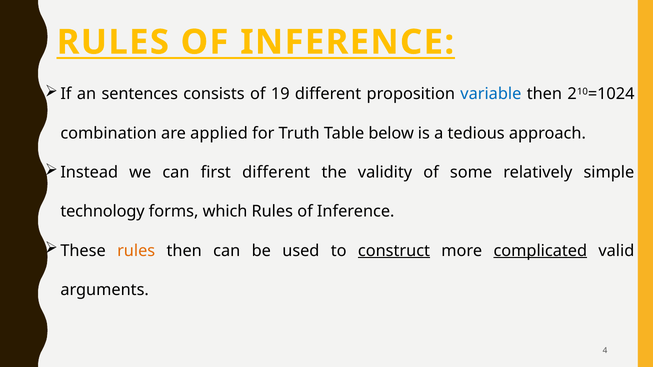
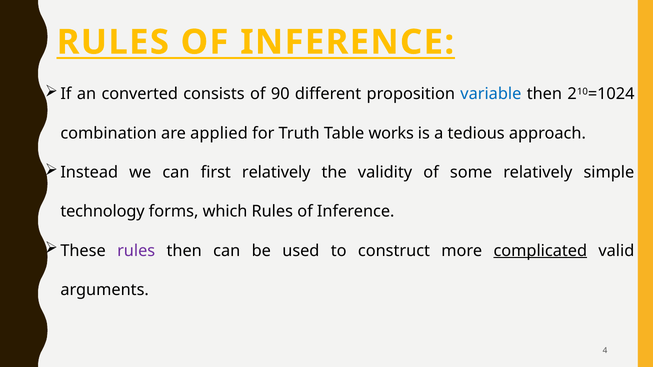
sentences: sentences -> converted
19: 19 -> 90
below: below -> works
first different: different -> relatively
rules at (136, 251) colour: orange -> purple
construct underline: present -> none
